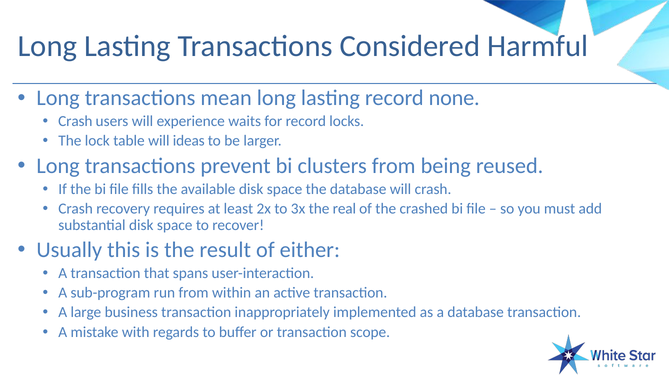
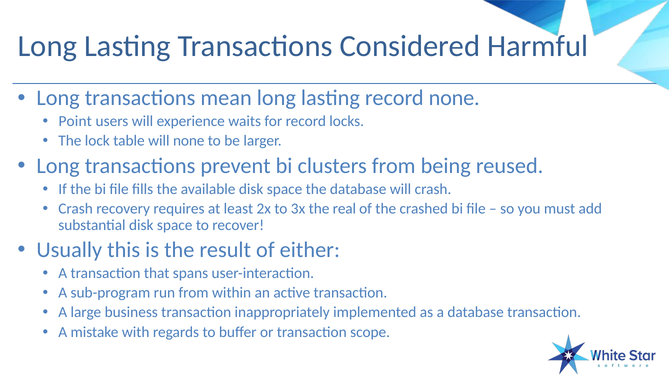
Crash at (75, 121): Crash -> Point
will ideas: ideas -> none
